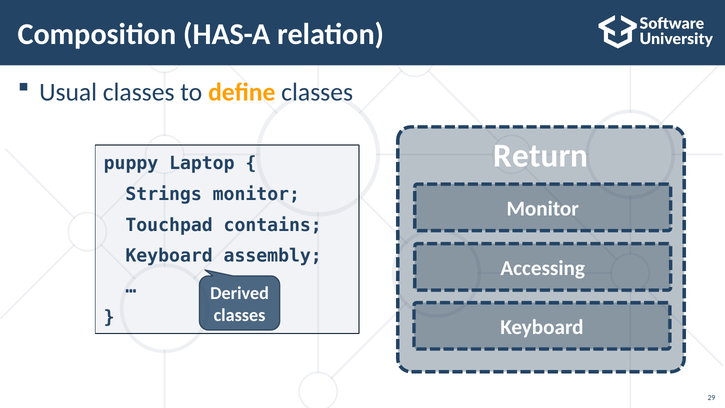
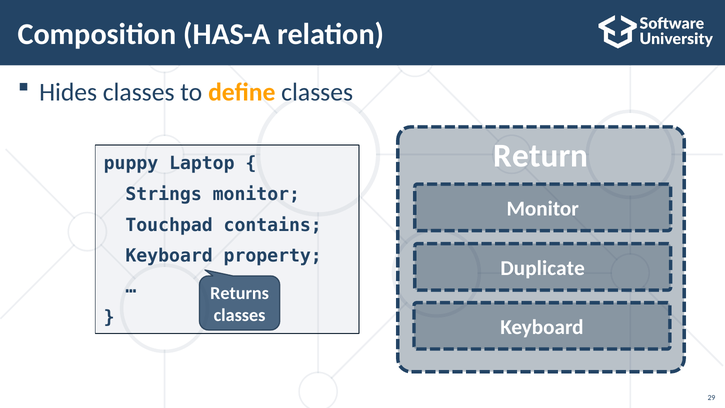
Usual: Usual -> Hides
assembly: assembly -> property
Accessing: Accessing -> Duplicate
Derived: Derived -> Returns
